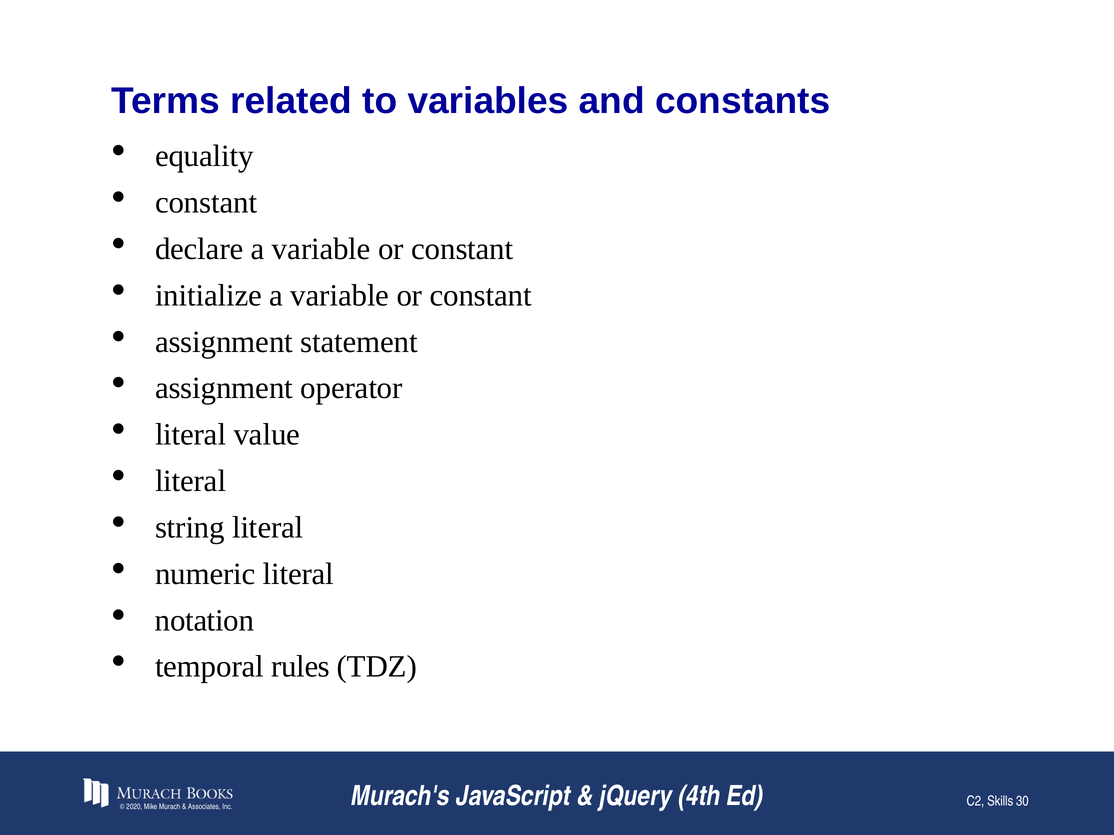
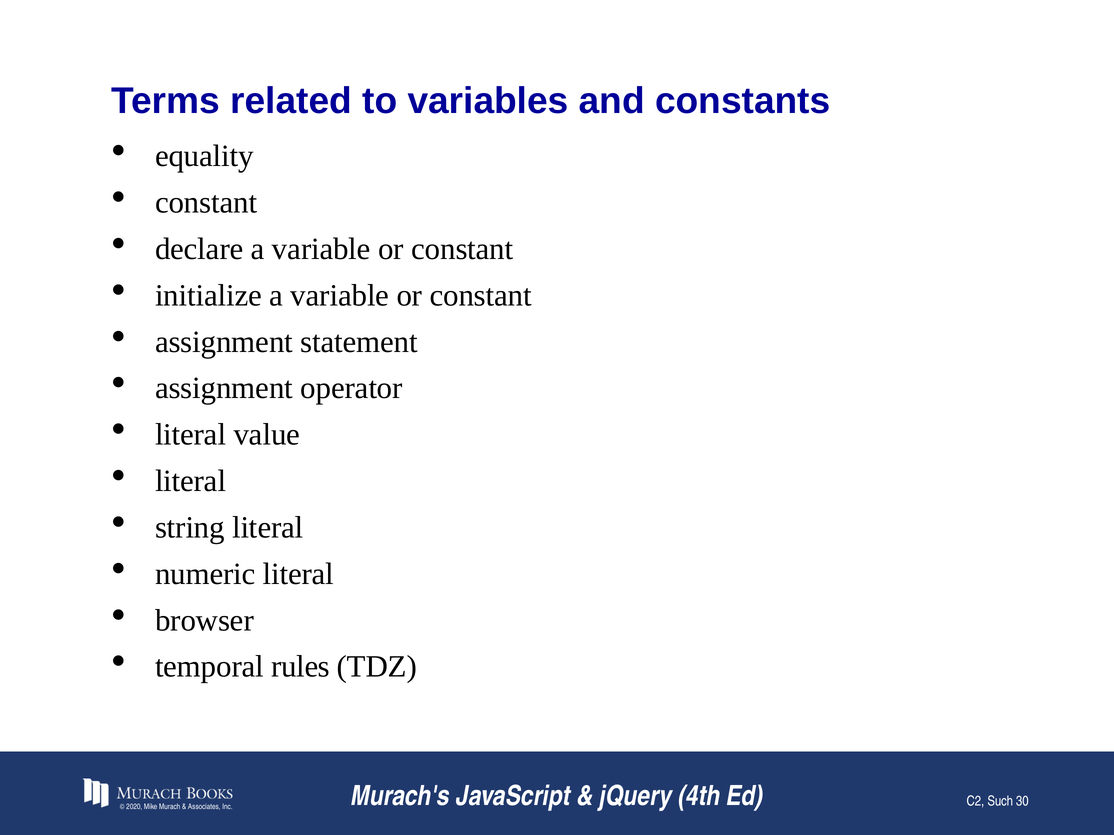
notation: notation -> browser
Skills: Skills -> Such
